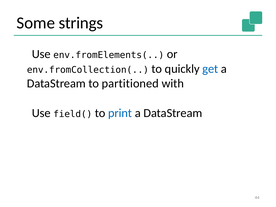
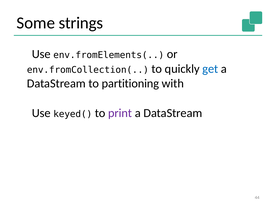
partitioned: partitioned -> partitioning
field(: field( -> keyed(
print colour: blue -> purple
